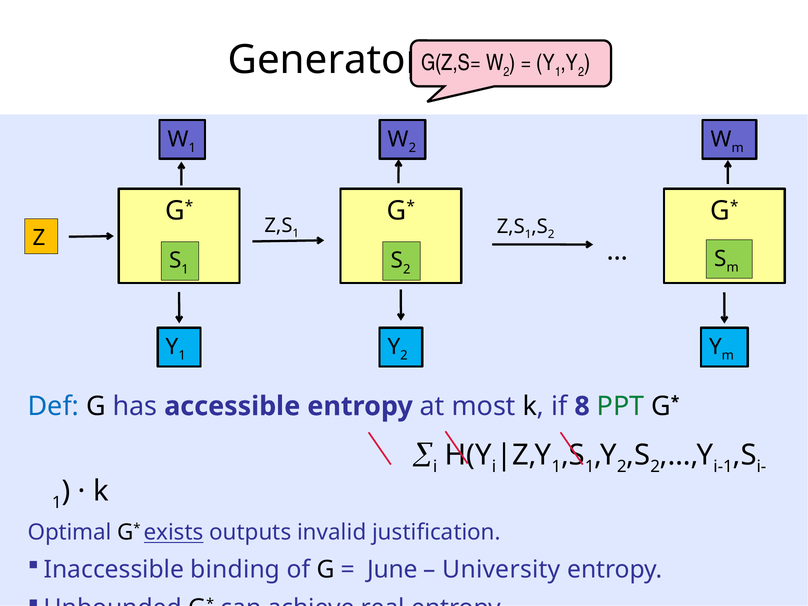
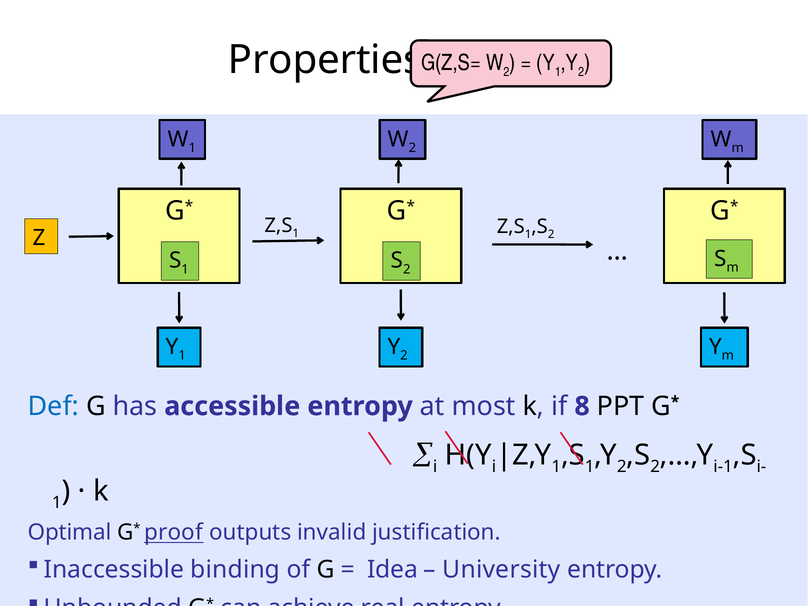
Generator: Generator -> Properties
PPT colour: green -> black
exists: exists -> proof
June: June -> Idea
